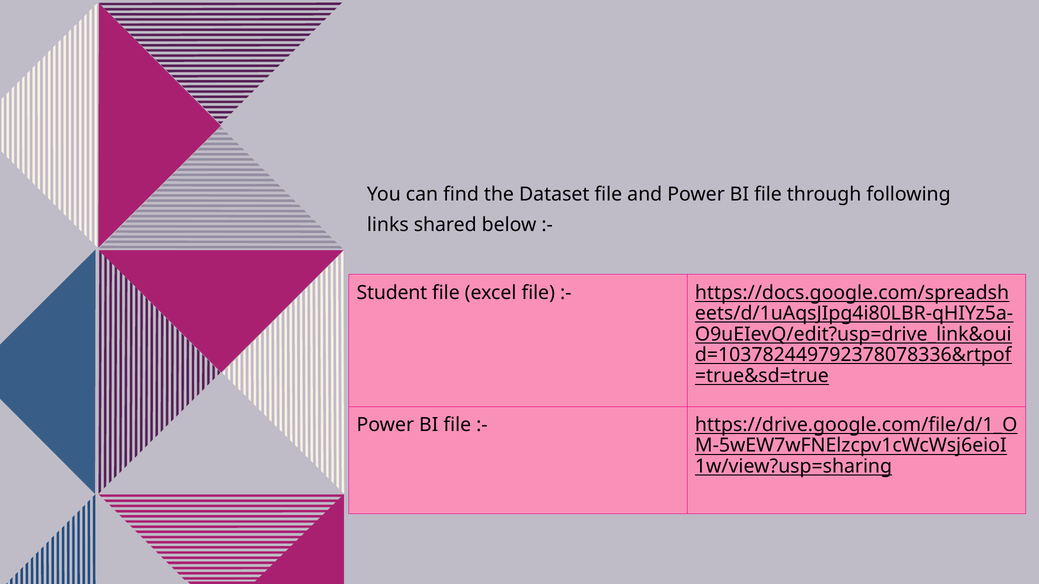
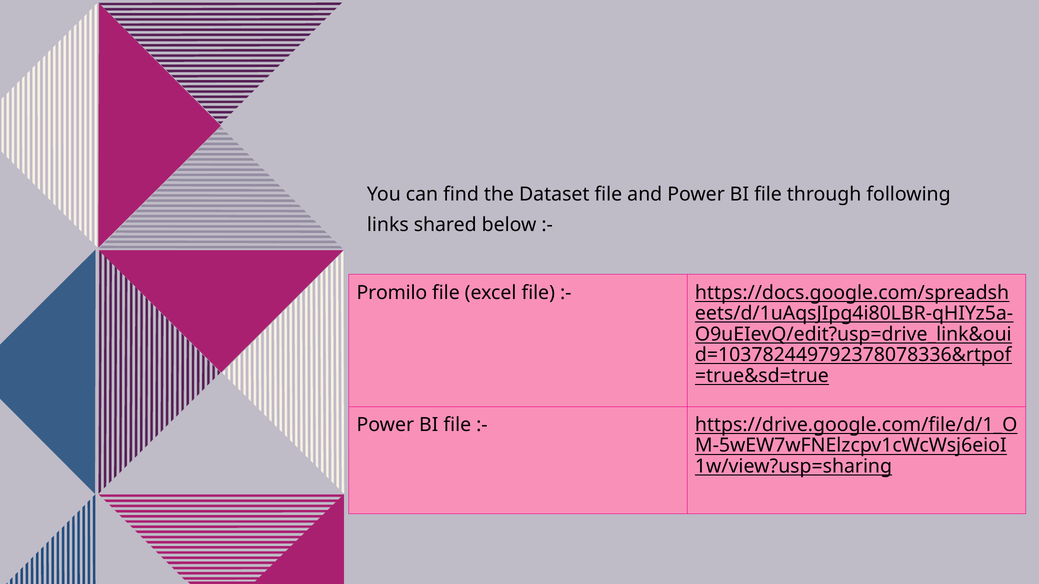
Student: Student -> Promilo
